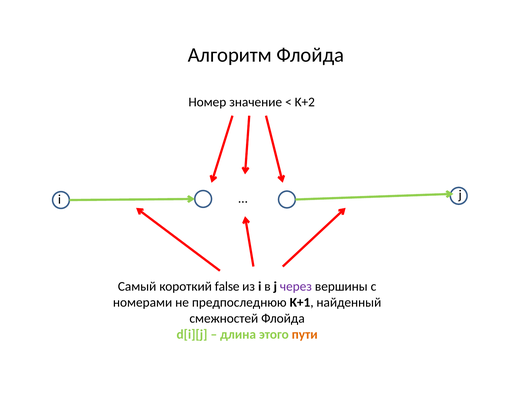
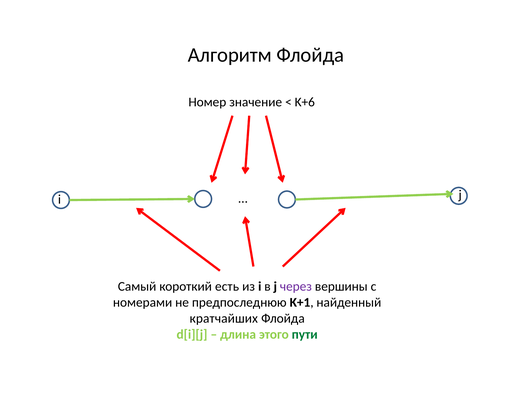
K+2: K+2 -> K+6
false: false -> есть
смежностей: смежностей -> кратчайших
пути colour: orange -> green
